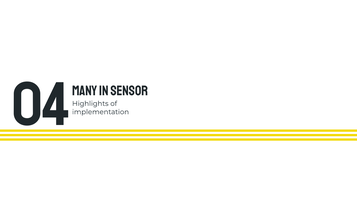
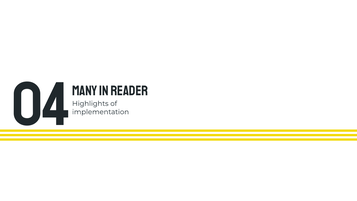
sensor: sensor -> reader
